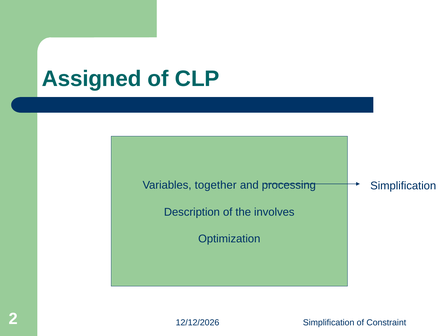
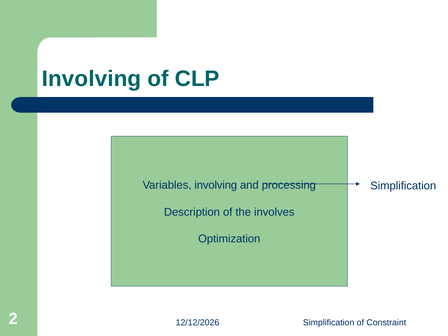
Assigned at (92, 79): Assigned -> Involving
Variables together: together -> involving
